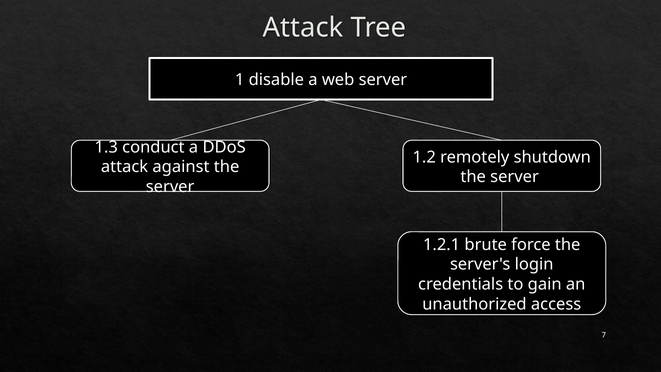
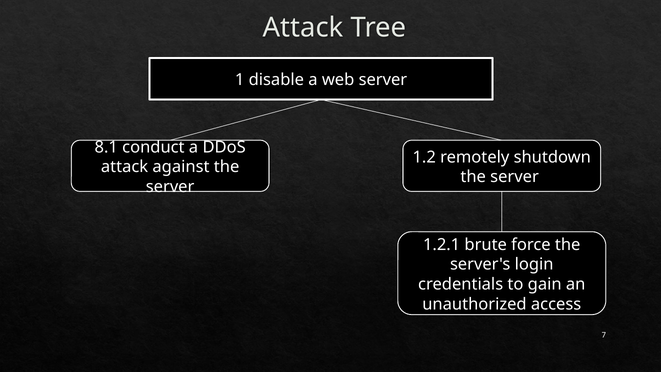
1.3: 1.3 -> 8.1
